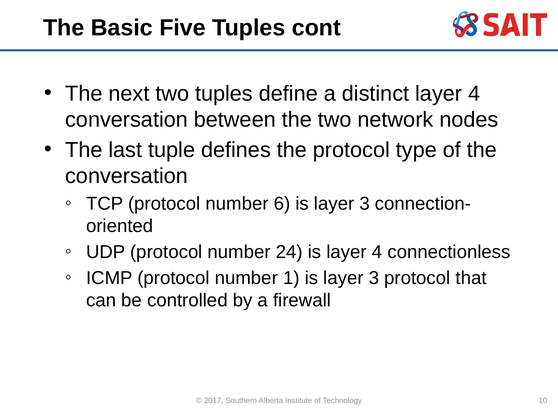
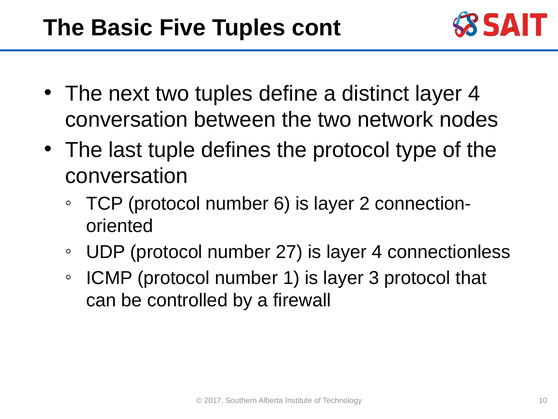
6 is layer 3: 3 -> 2
24: 24 -> 27
